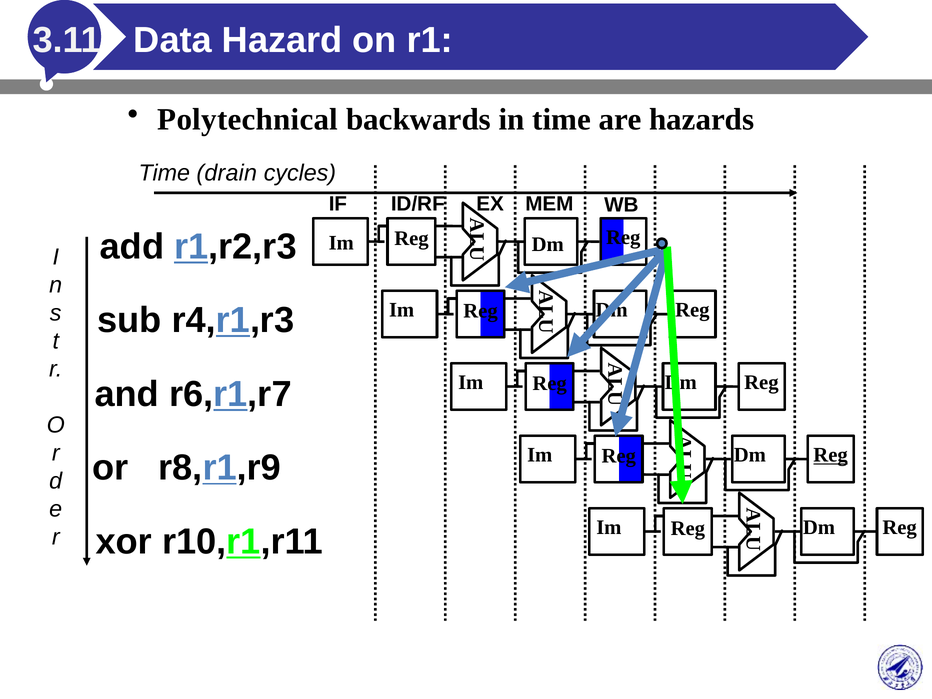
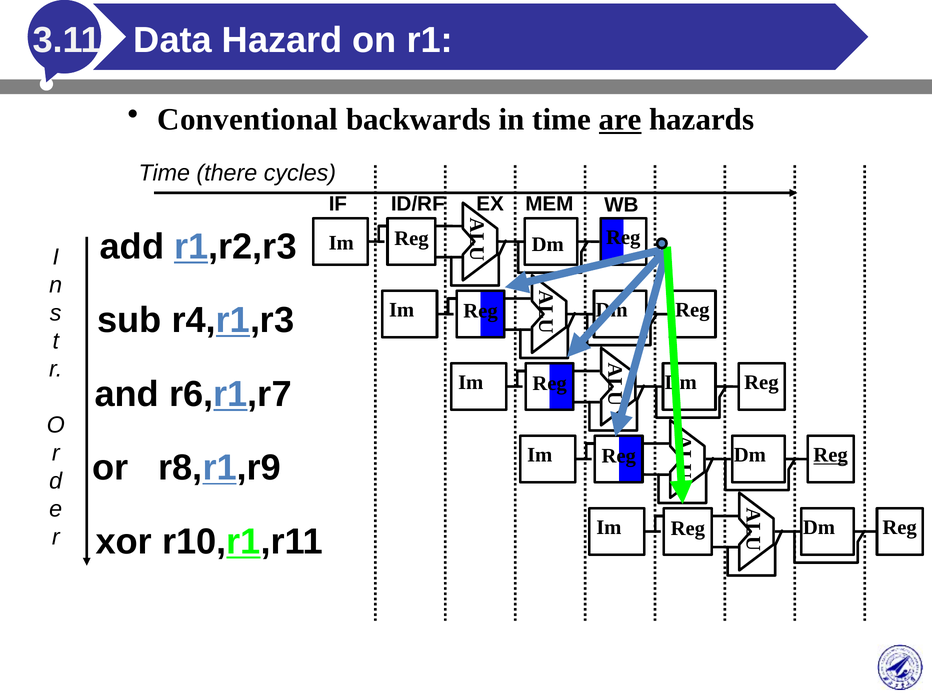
Polytechnical: Polytechnical -> Conventional
are underline: none -> present
drain: drain -> there
